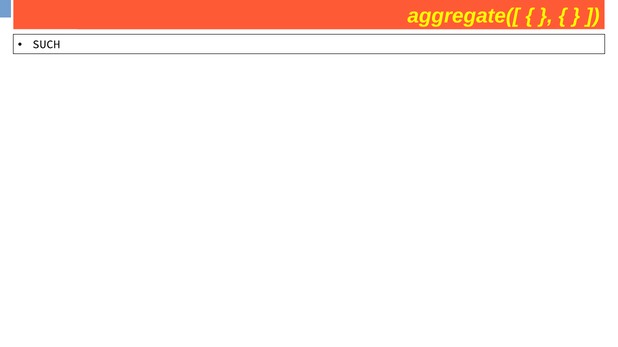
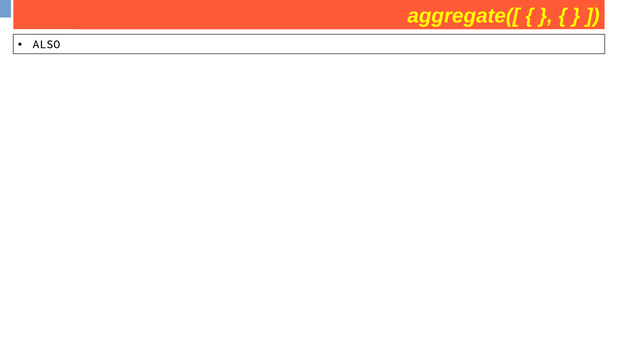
SUCH: SUCH -> ALSO
